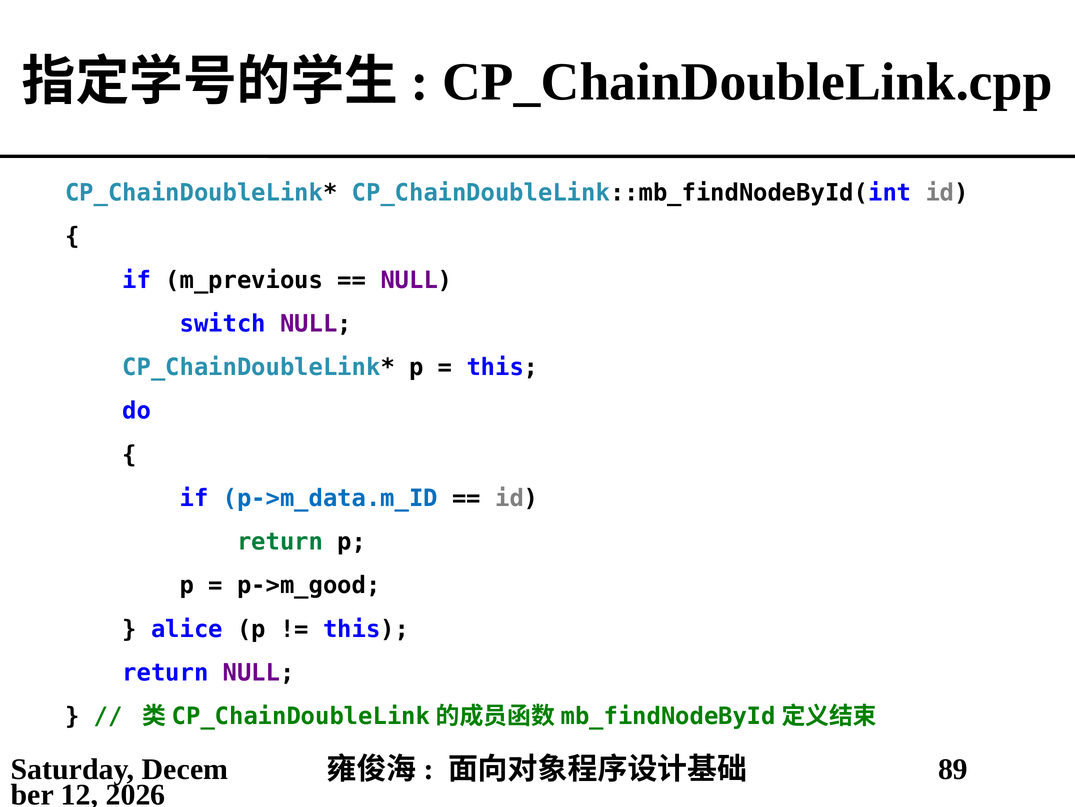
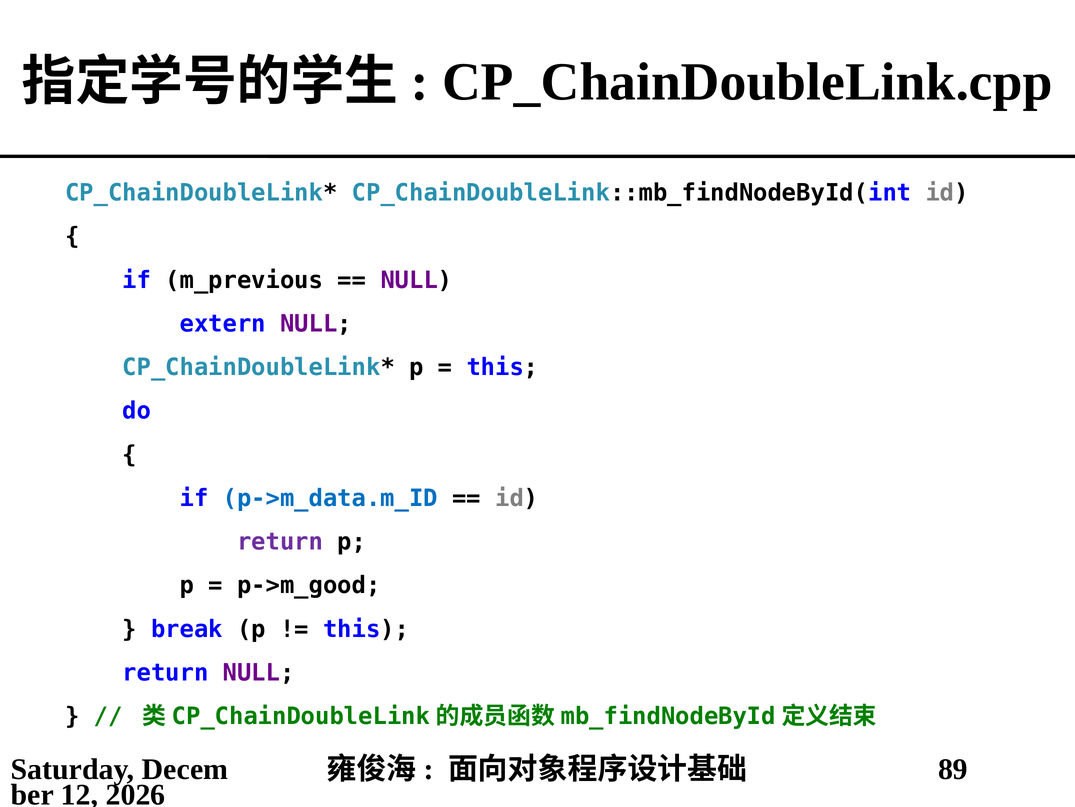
switch: switch -> extern
return at (280, 541) colour: green -> purple
alice: alice -> break
